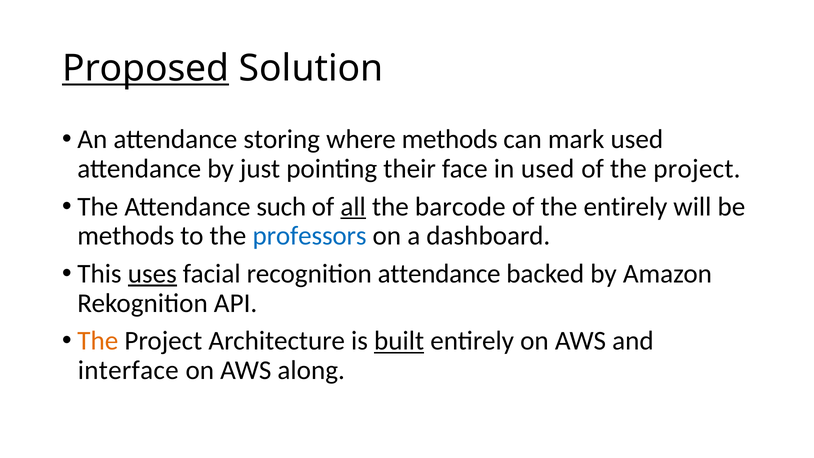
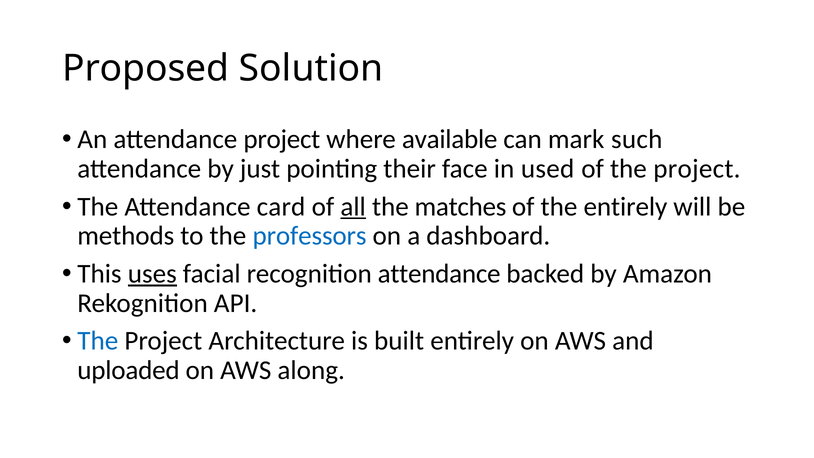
Proposed underline: present -> none
attendance storing: storing -> project
where methods: methods -> available
mark used: used -> such
such: such -> card
barcode: barcode -> matches
The at (98, 341) colour: orange -> blue
built underline: present -> none
interface: interface -> uploaded
